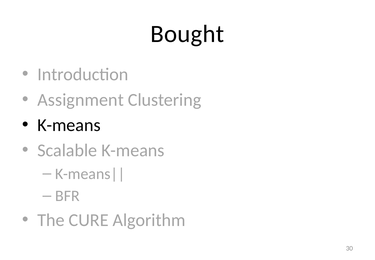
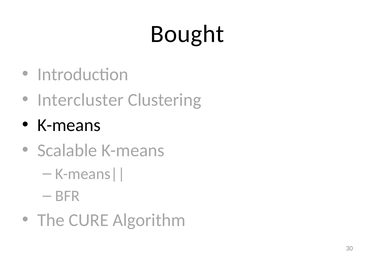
Assignment: Assignment -> Intercluster
